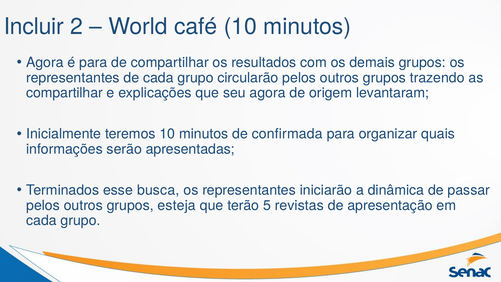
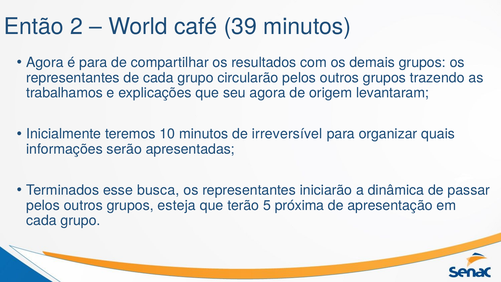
Incluir: Incluir -> Então
café 10: 10 -> 39
compartilhar at (65, 93): compartilhar -> trabalhamos
confirmada: confirmada -> irreversível
revistas: revistas -> próxima
